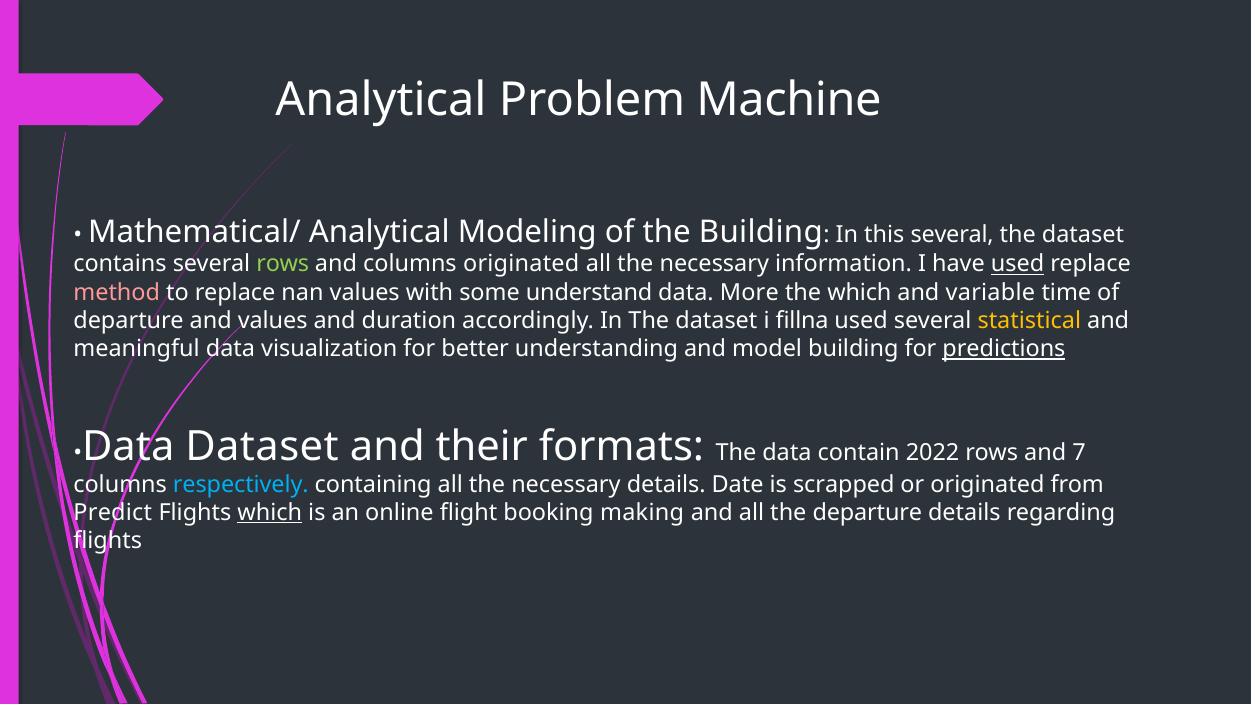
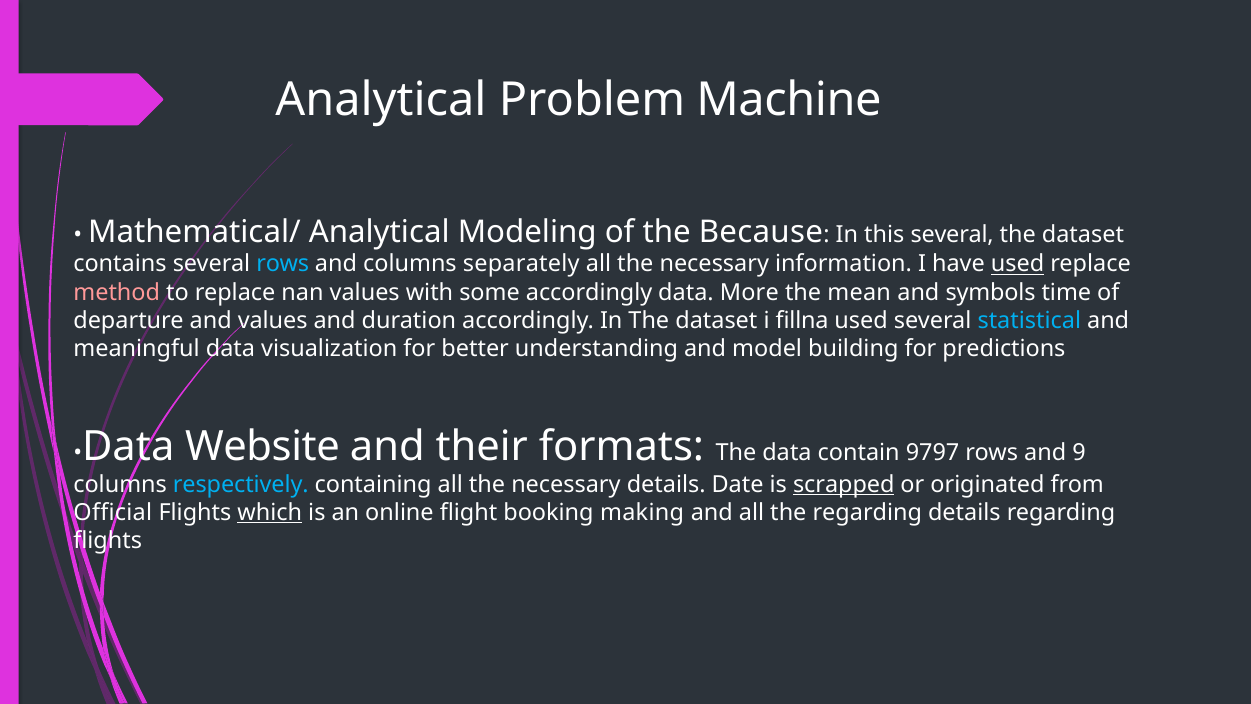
the Building: Building -> Because
rows at (283, 264) colour: light green -> light blue
columns originated: originated -> separately
some understand: understand -> accordingly
the which: which -> mean
variable: variable -> symbols
statistical colour: yellow -> light blue
predictions underline: present -> none
Data Dataset: Dataset -> Website
2022: 2022 -> 9797
7: 7 -> 9
scrapped underline: none -> present
Predict: Predict -> Official
the departure: departure -> regarding
